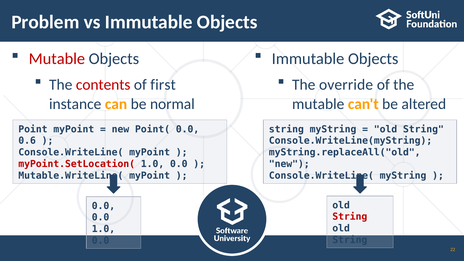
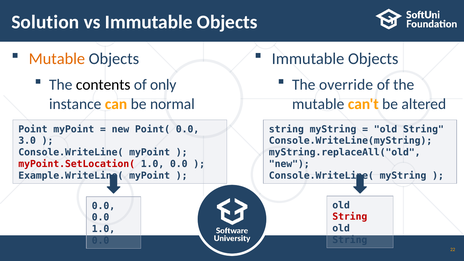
Problem: Problem -> Solution
Mutable at (57, 59) colour: red -> orange
contents colour: red -> black
first: first -> only
0.6: 0.6 -> 3.0
Mutable.WriteLine(: Mutable.WriteLine( -> Example.WriteLine(
